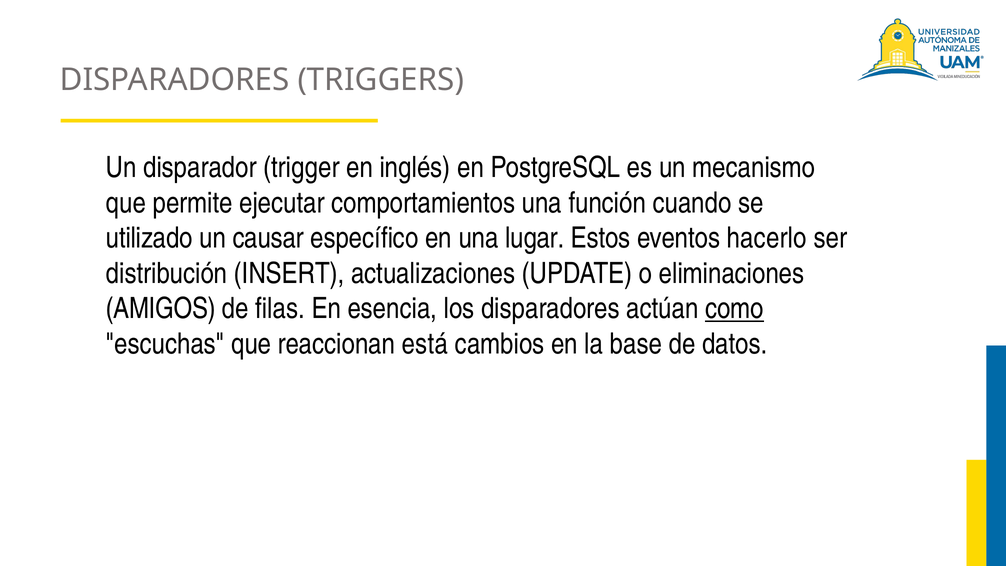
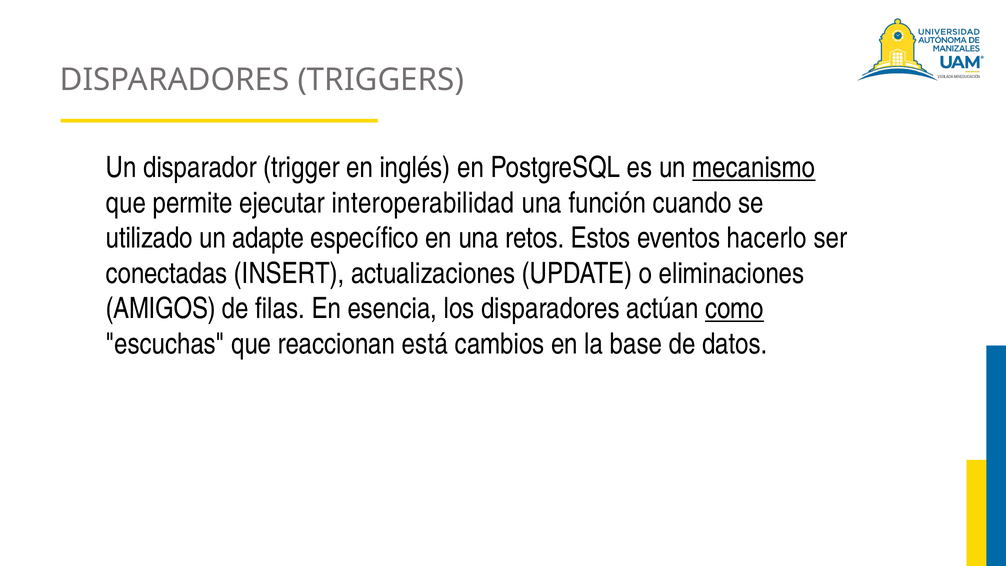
mecanismo underline: none -> present
comportamientos: comportamientos -> interoperabilidad
causar: causar -> adapte
lugar: lugar -> retos
distribución: distribución -> conectadas
